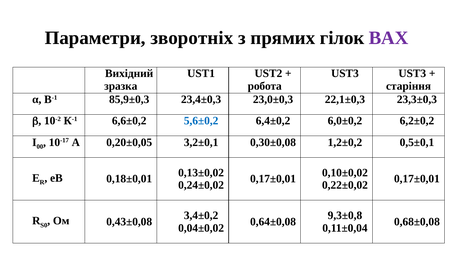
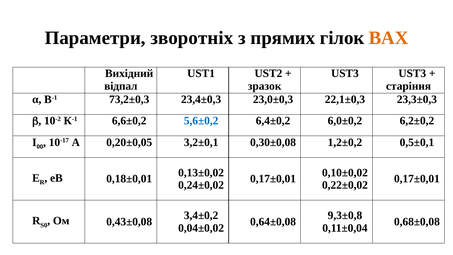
ВАХ colour: purple -> orange
зразка: зразка -> відпал
робота: робота -> зразок
85,9±0,3: 85,9±0,3 -> 73,2±0,3
